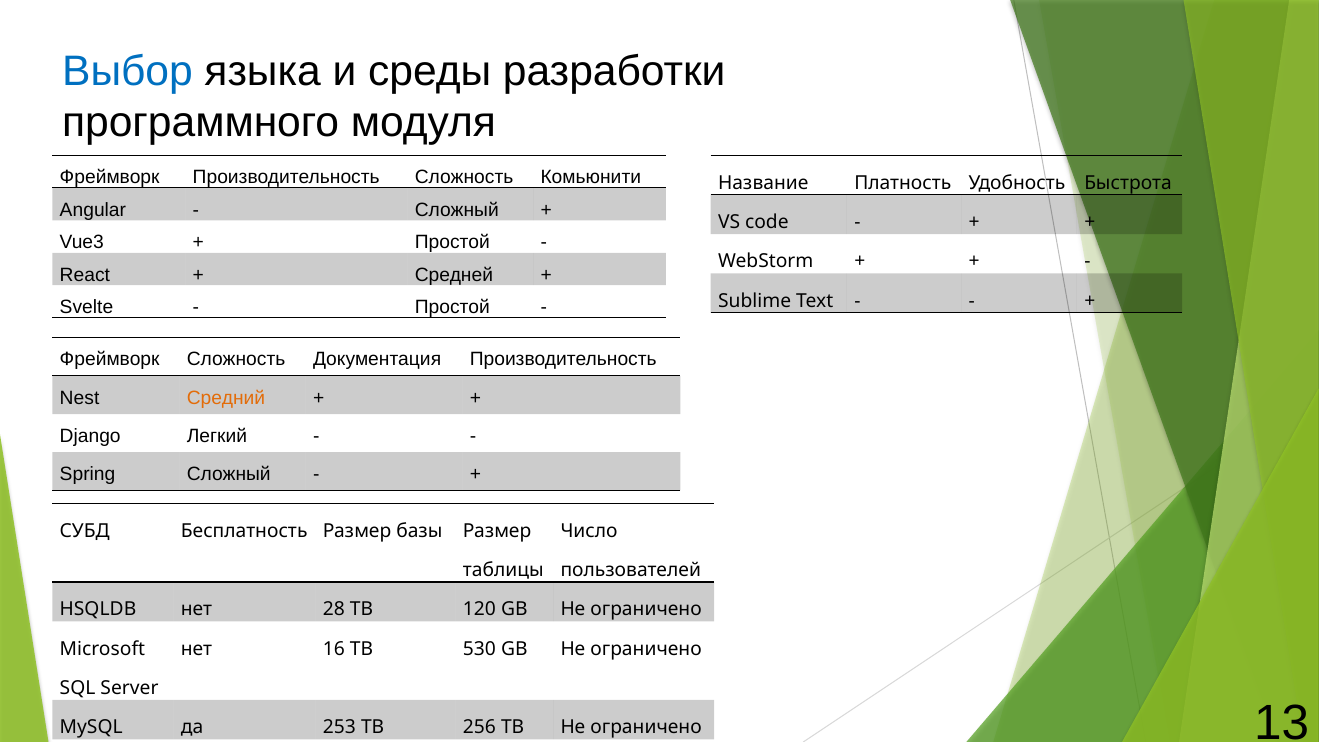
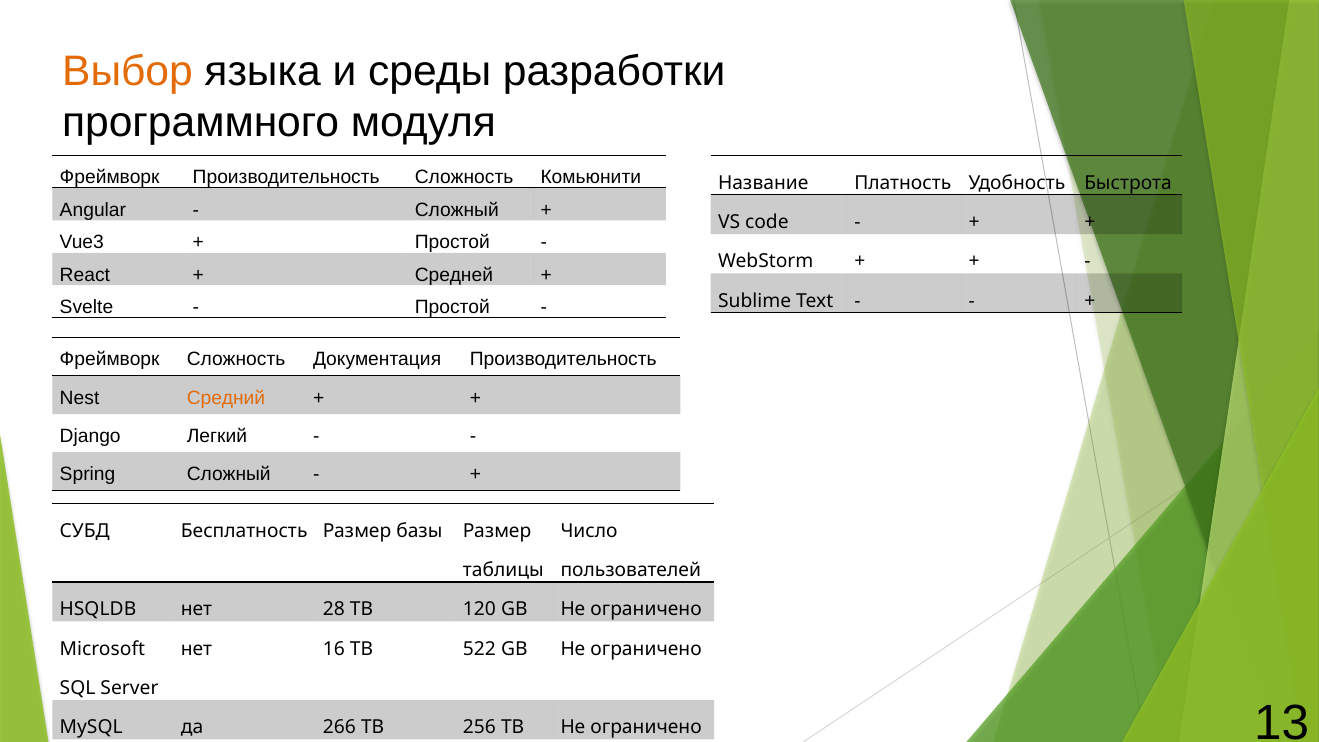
Выбор colour: blue -> orange
530: 530 -> 522
253: 253 -> 266
